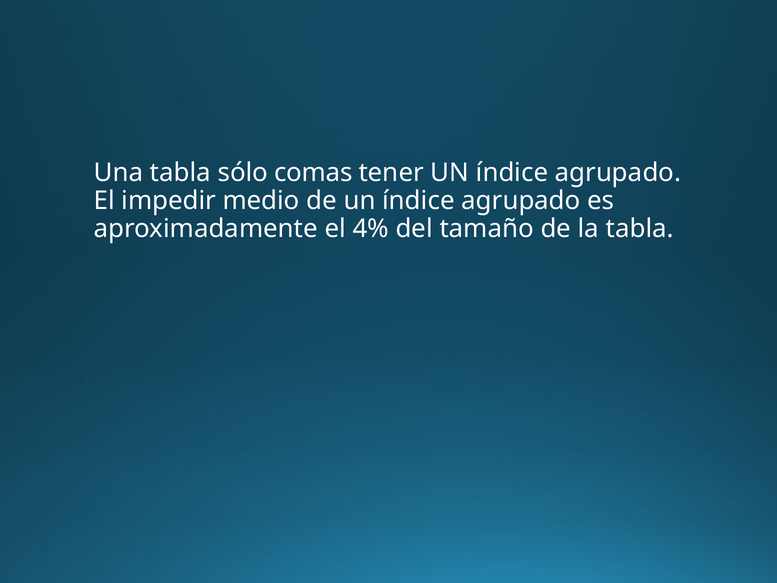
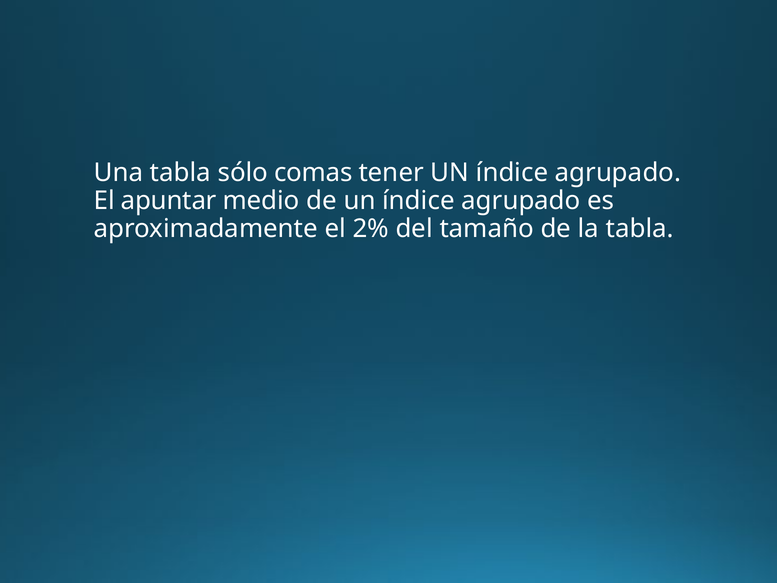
impedir: impedir -> apuntar
4%: 4% -> 2%
